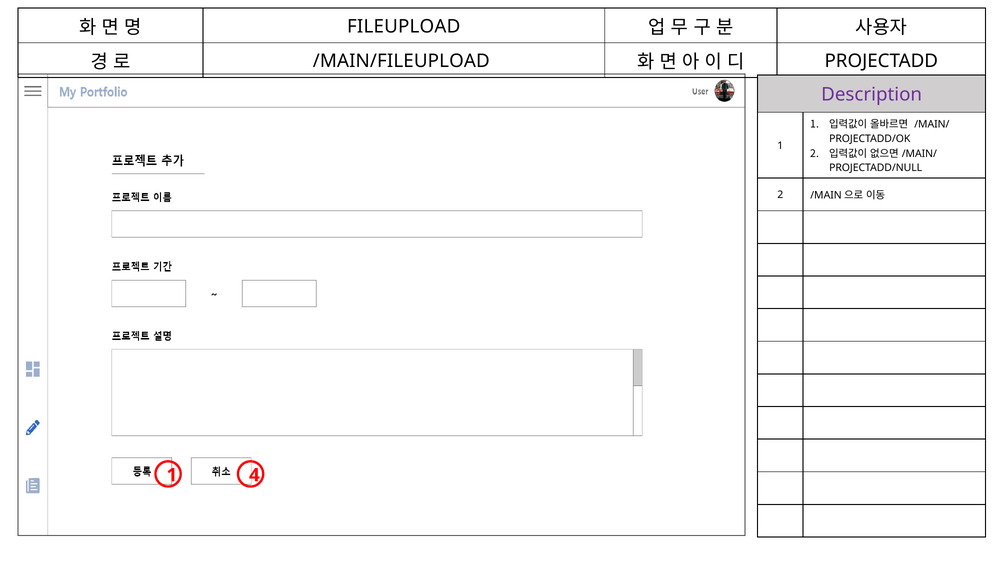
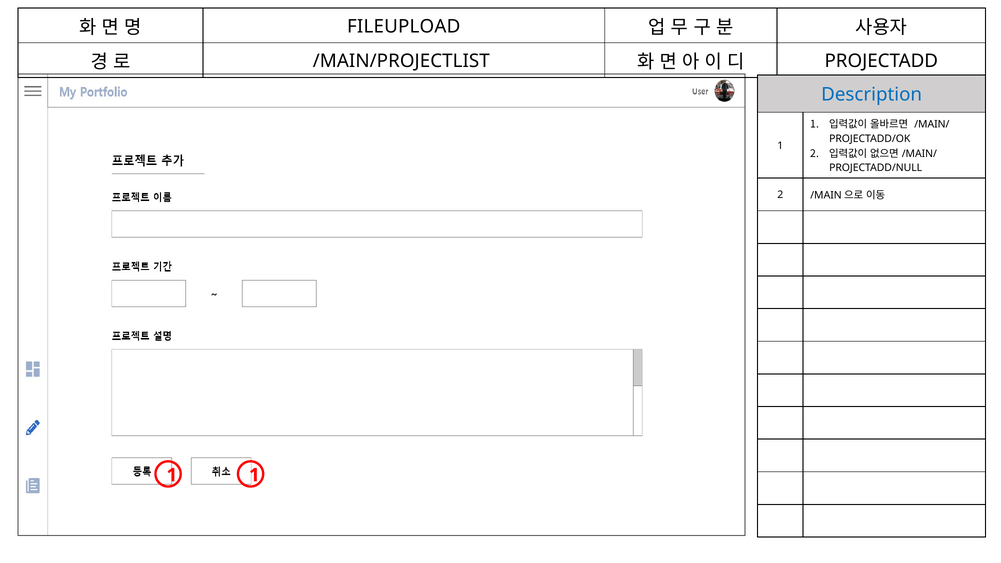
/MAIN/FILEUPLOAD: /MAIN/FILEUPLOAD -> /MAIN/PROJECTLIST
Description colour: purple -> blue
4 at (254, 475): 4 -> 1
